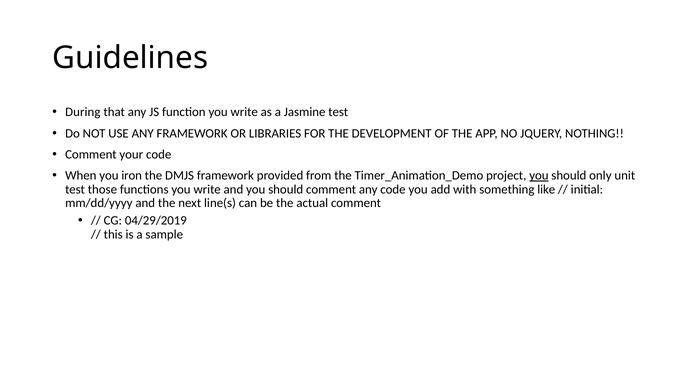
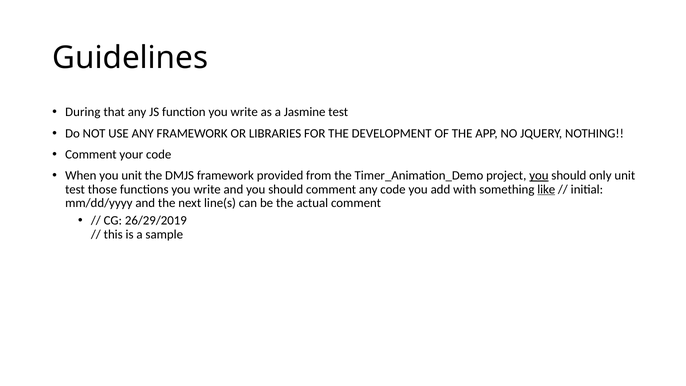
you iron: iron -> unit
like underline: none -> present
04/29/2019: 04/29/2019 -> 26/29/2019
